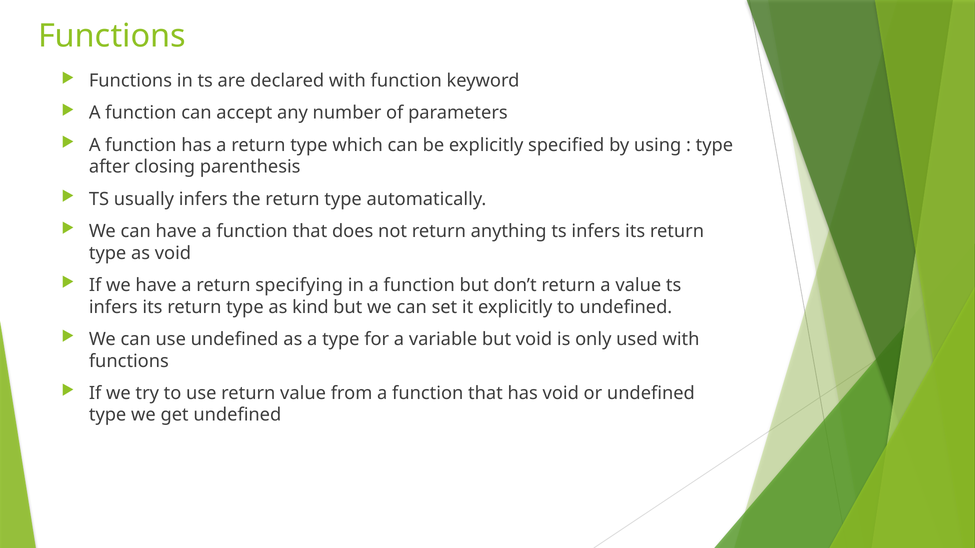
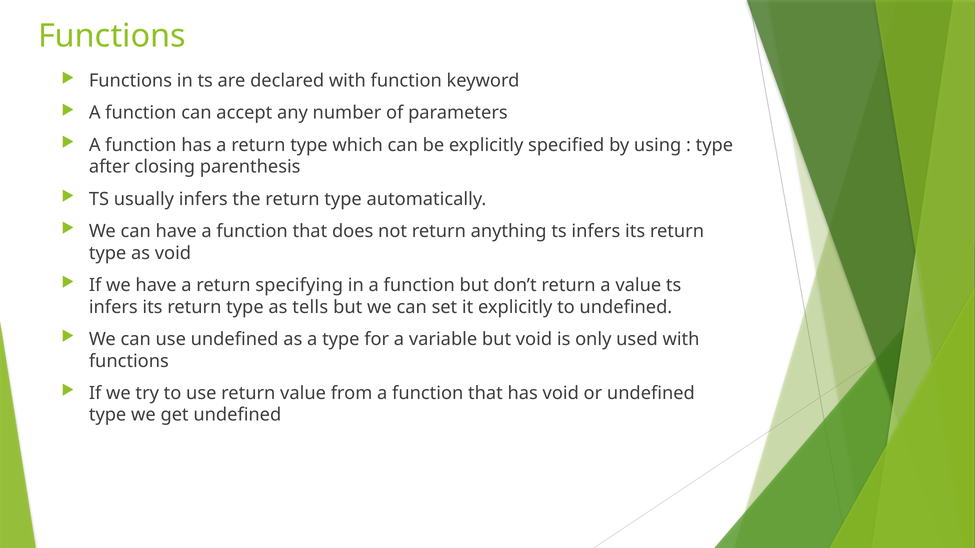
kind: kind -> tells
